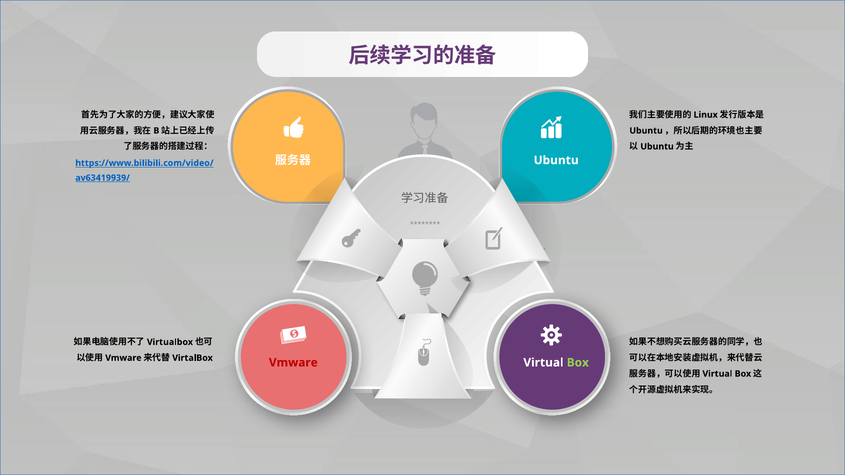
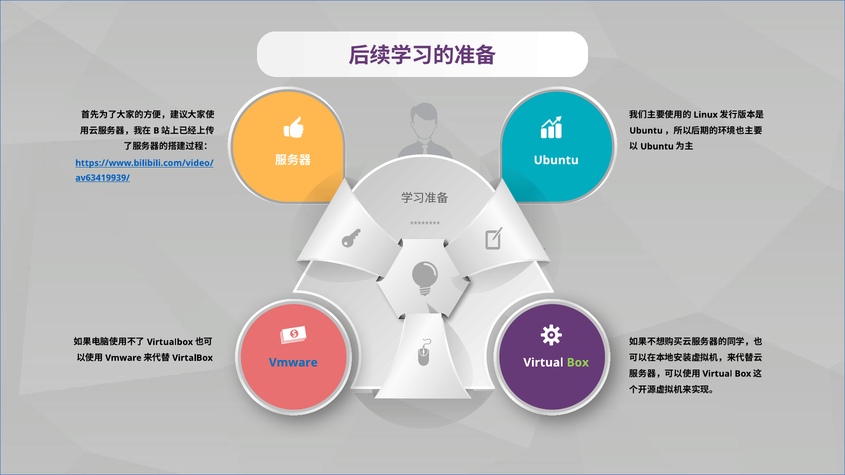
Vmware colour: red -> blue
